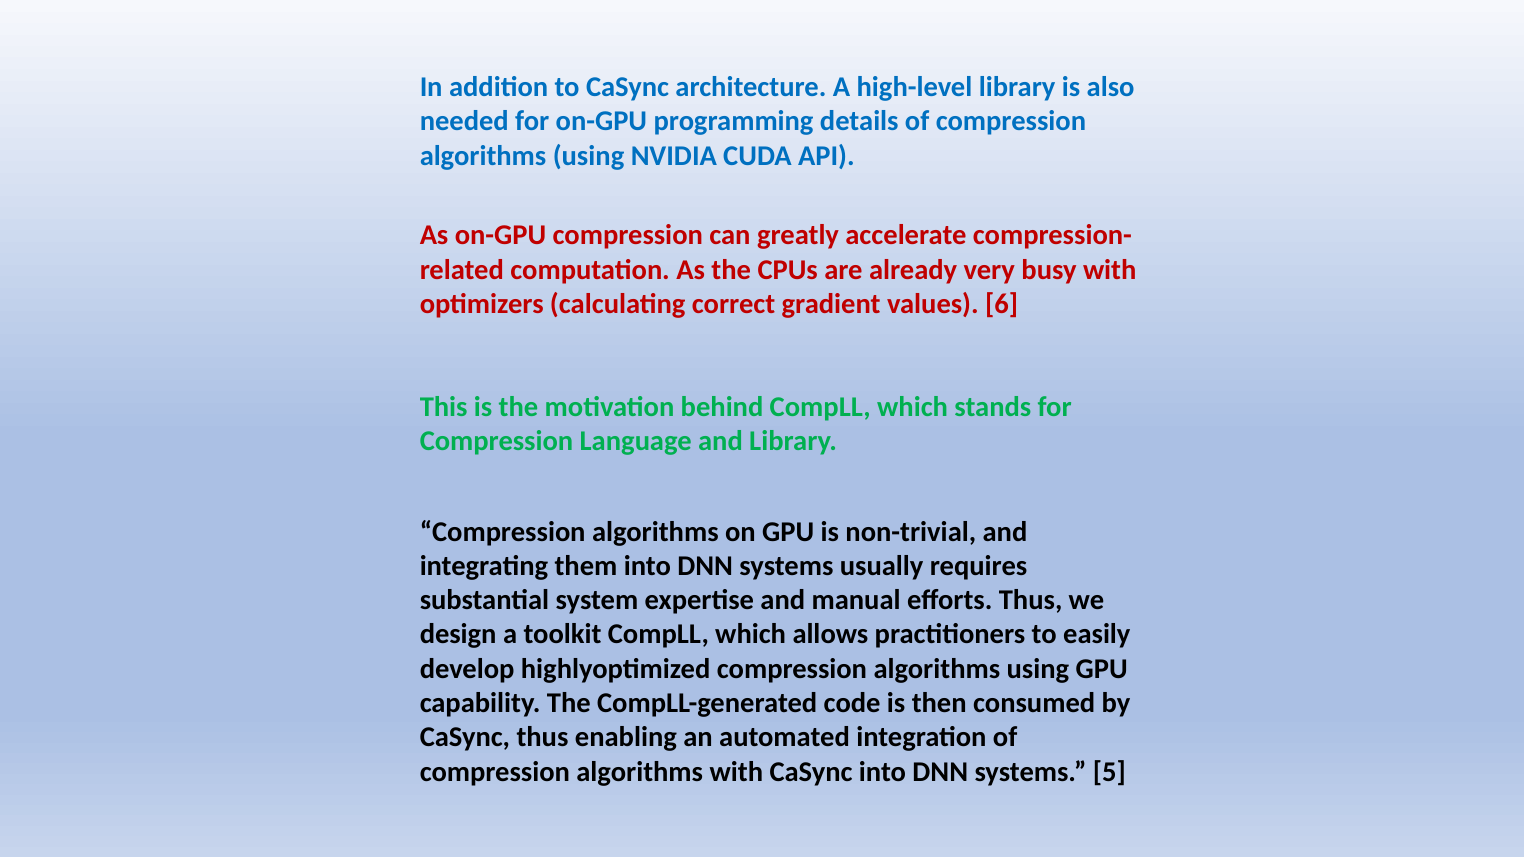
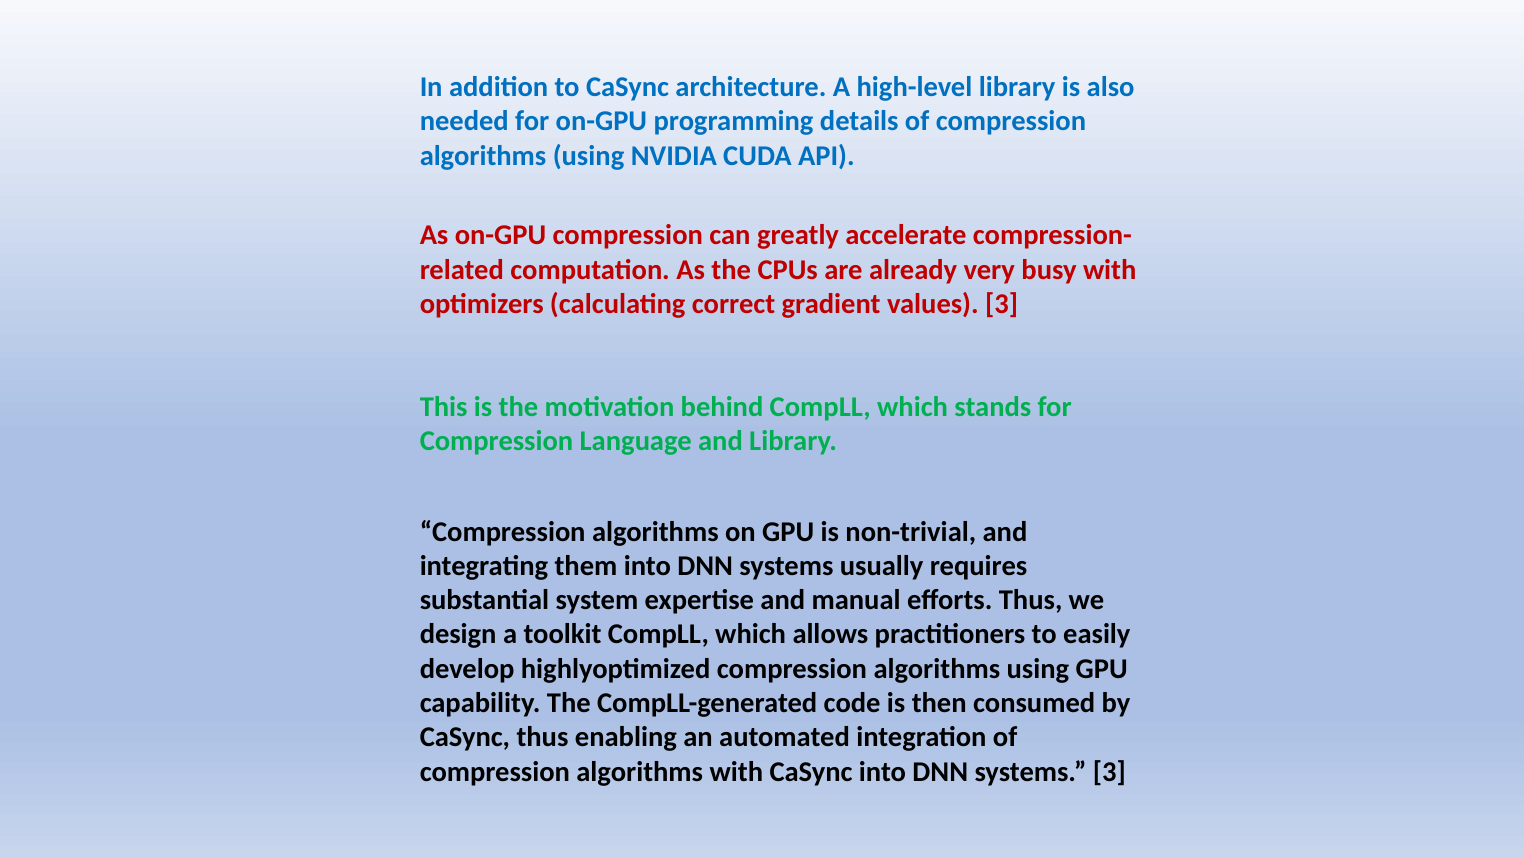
values 6: 6 -> 3
systems 5: 5 -> 3
